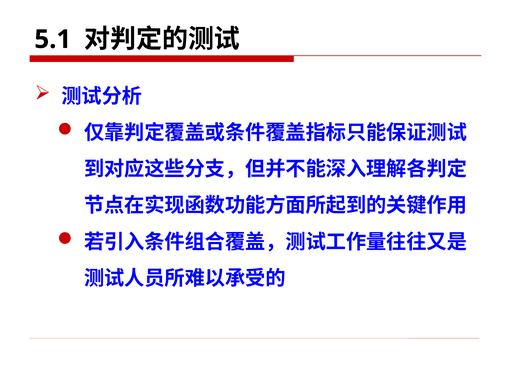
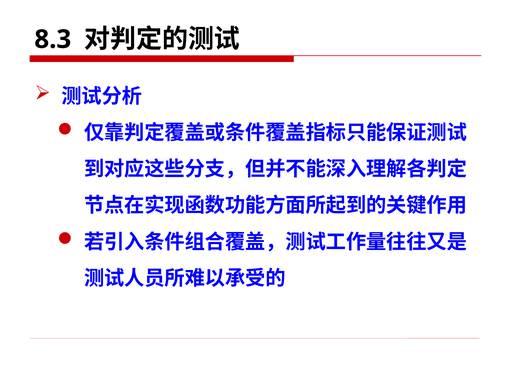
5.1: 5.1 -> 8.3
